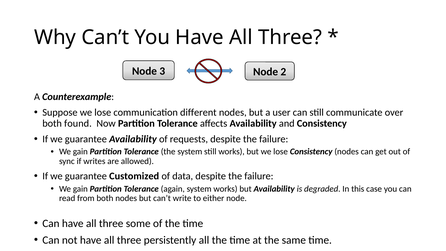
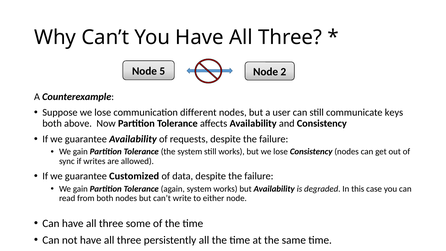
3: 3 -> 5
over: over -> keys
found: found -> above
